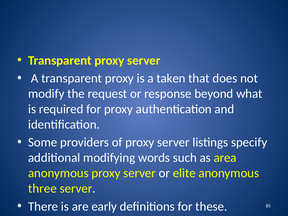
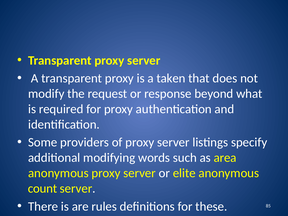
three: three -> count
early: early -> rules
